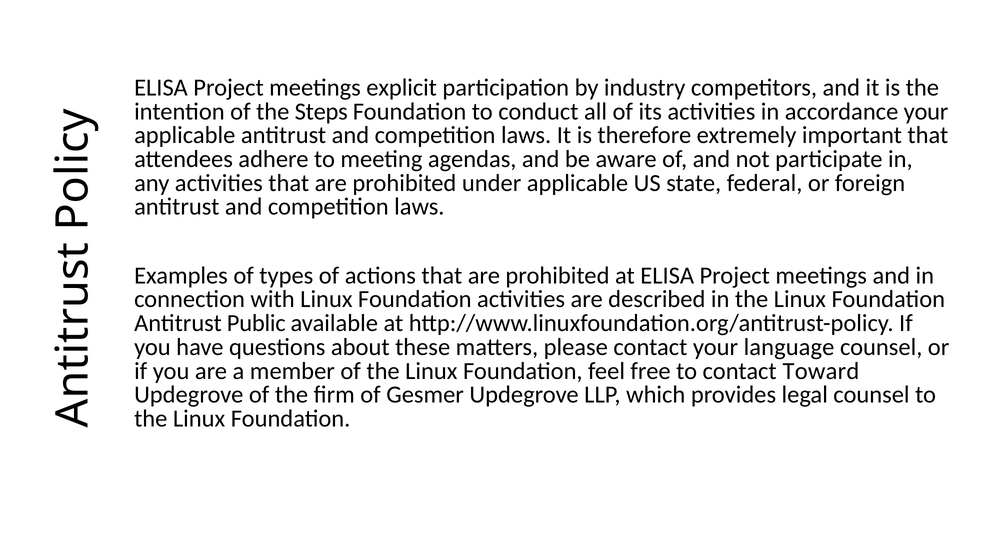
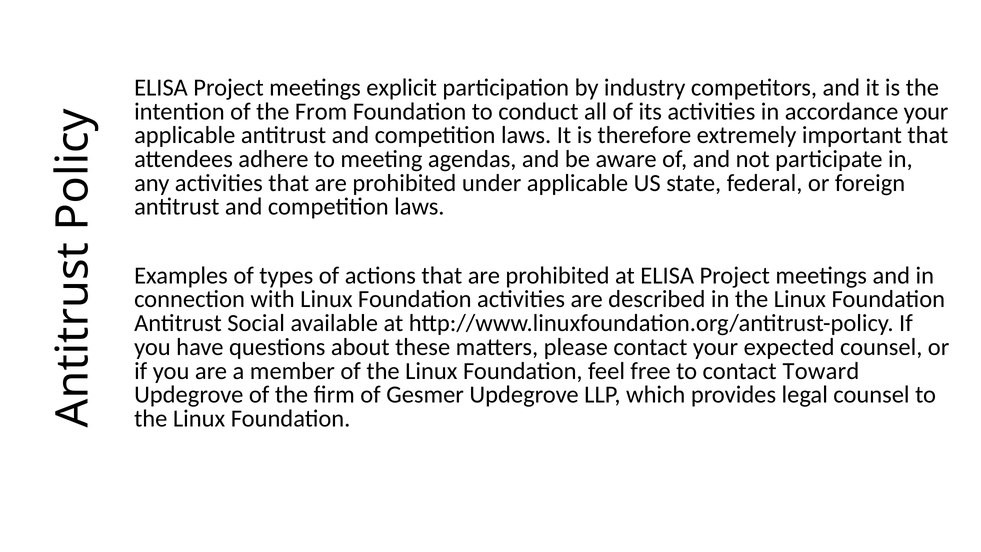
Steps: Steps -> From
Public: Public -> Social
language: language -> expected
